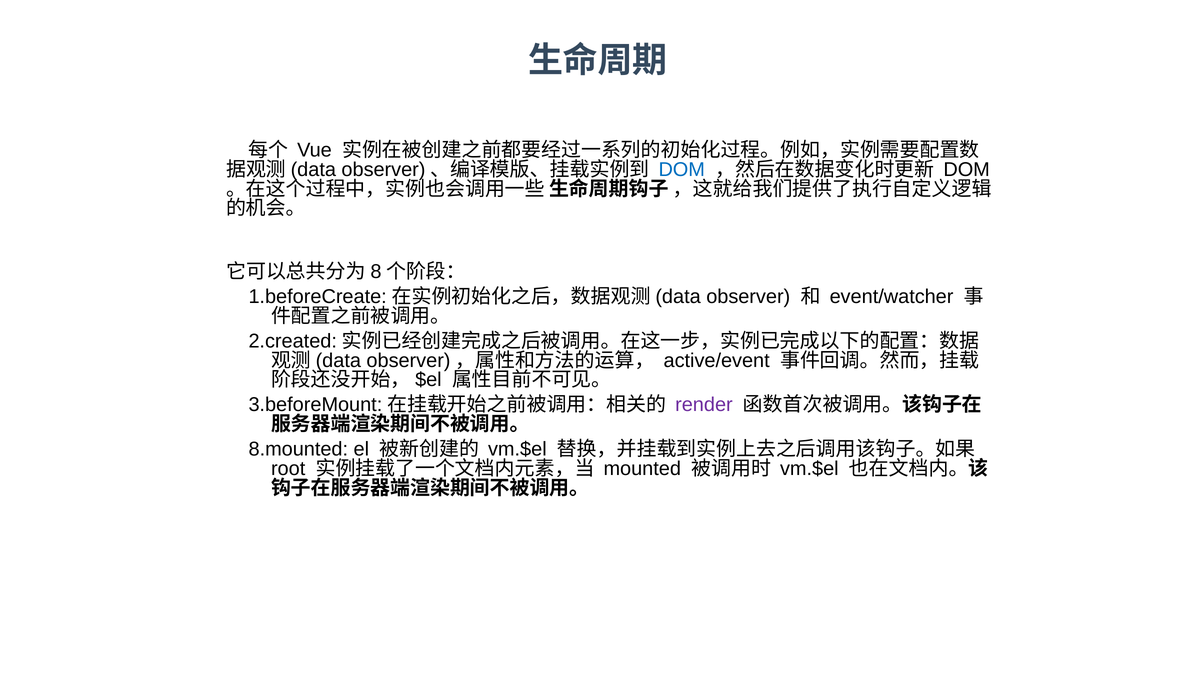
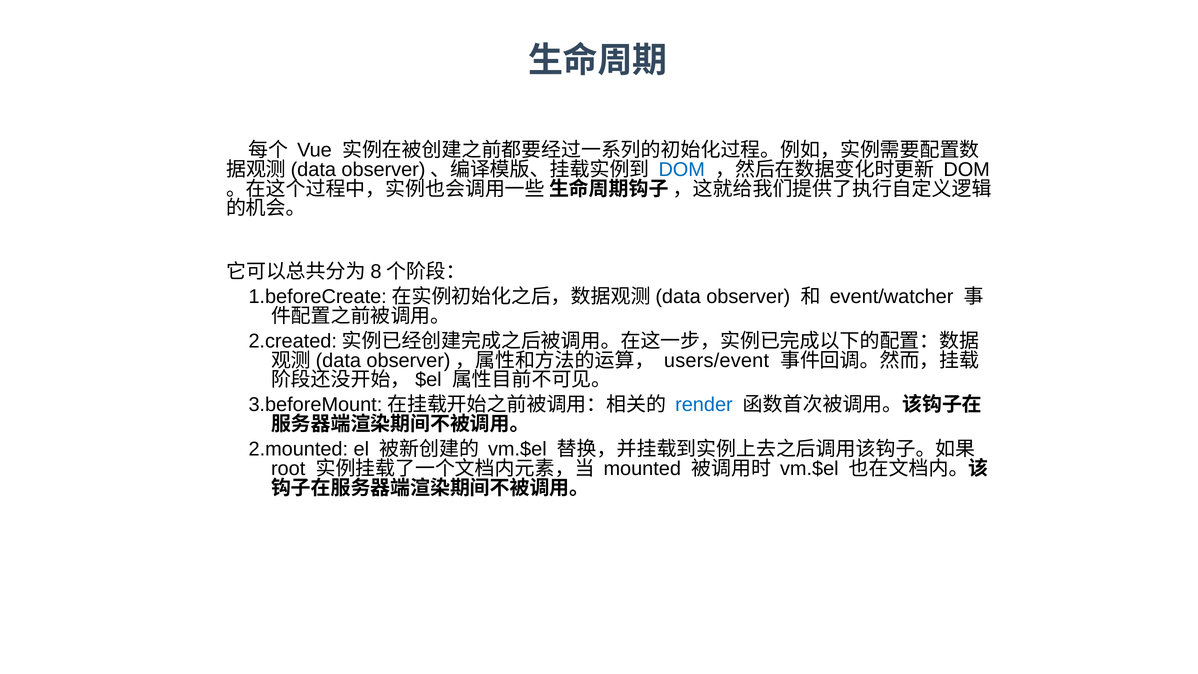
active/event: active/event -> users/event
render colour: purple -> blue
8.mounted: 8.mounted -> 2.mounted
